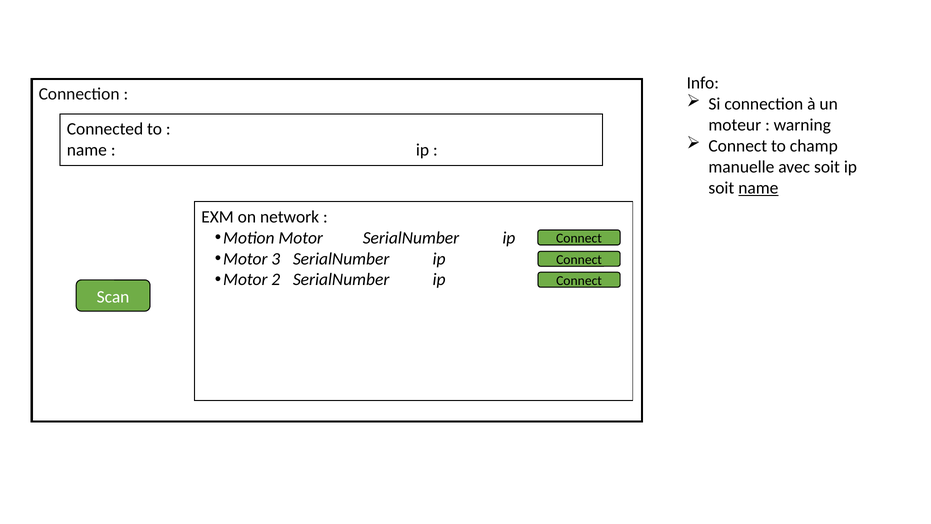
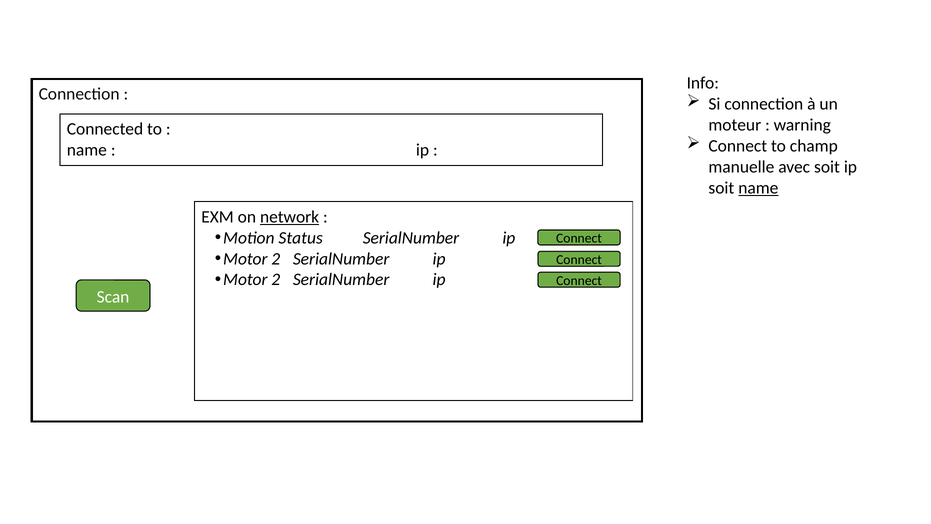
network underline: none -> present
Motion Motor: Motor -> Status
3 at (276, 259): 3 -> 2
